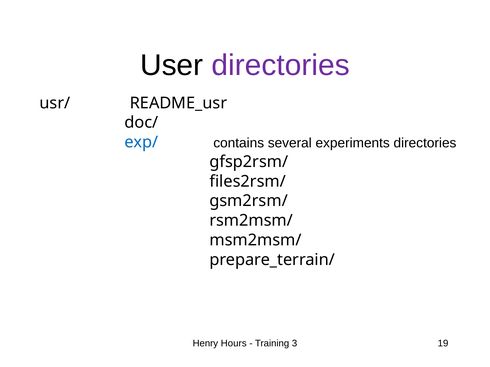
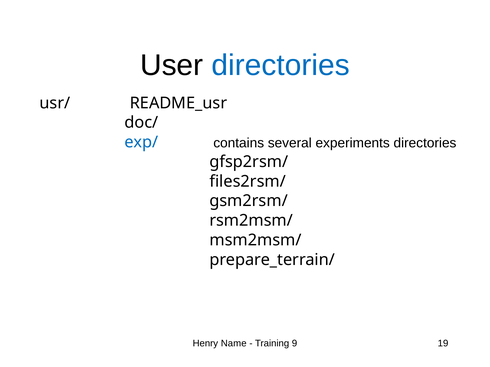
directories at (281, 65) colour: purple -> blue
Hours: Hours -> Name
3: 3 -> 9
